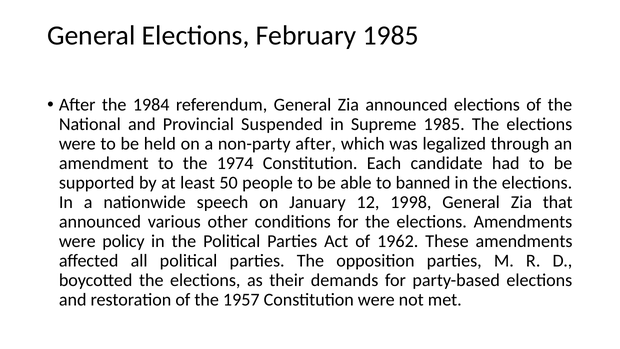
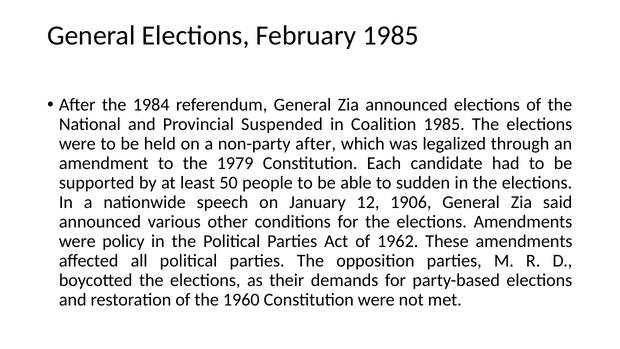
Supreme: Supreme -> Coalition
1974: 1974 -> 1979
banned: banned -> sudden
1998: 1998 -> 1906
that: that -> said
1957: 1957 -> 1960
